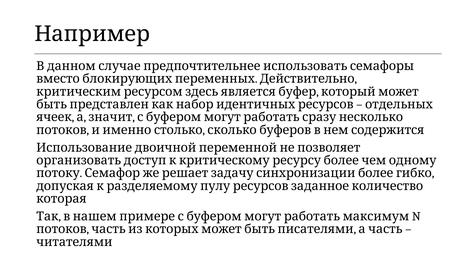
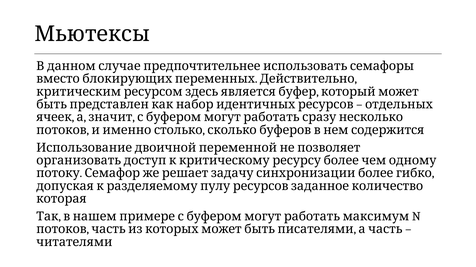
Например: Например -> Мьютексы
